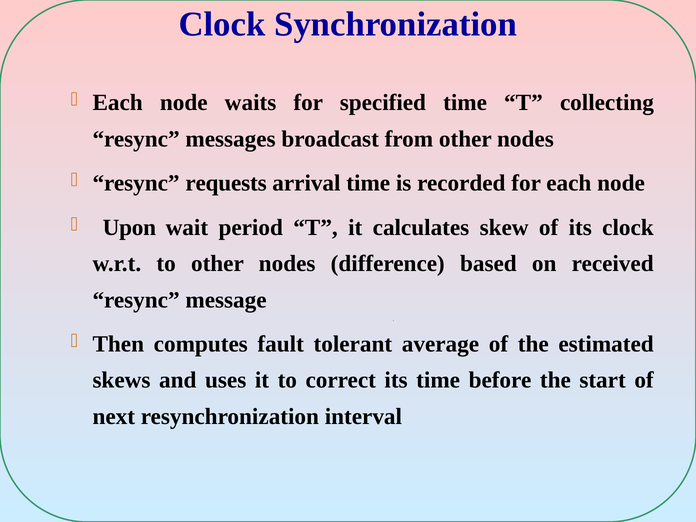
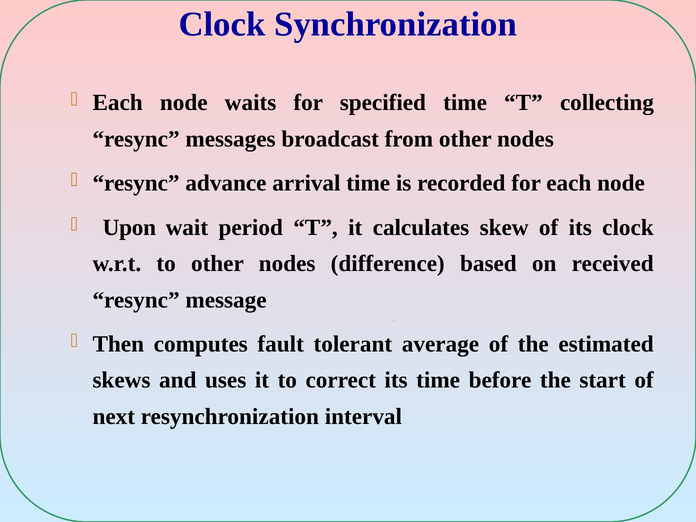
requests: requests -> advance
